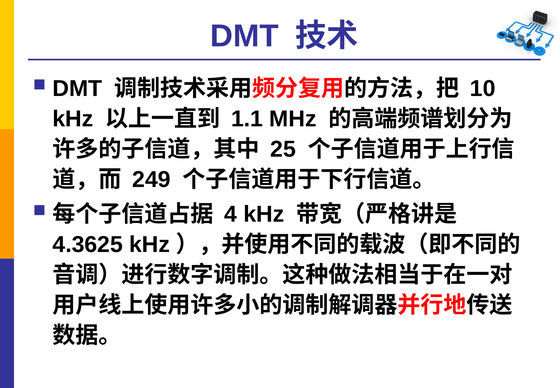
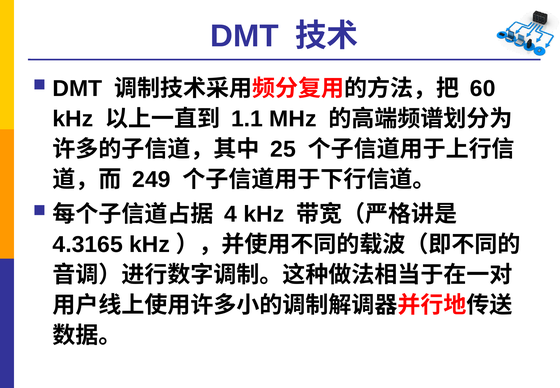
10: 10 -> 60
4.3625: 4.3625 -> 4.3165
